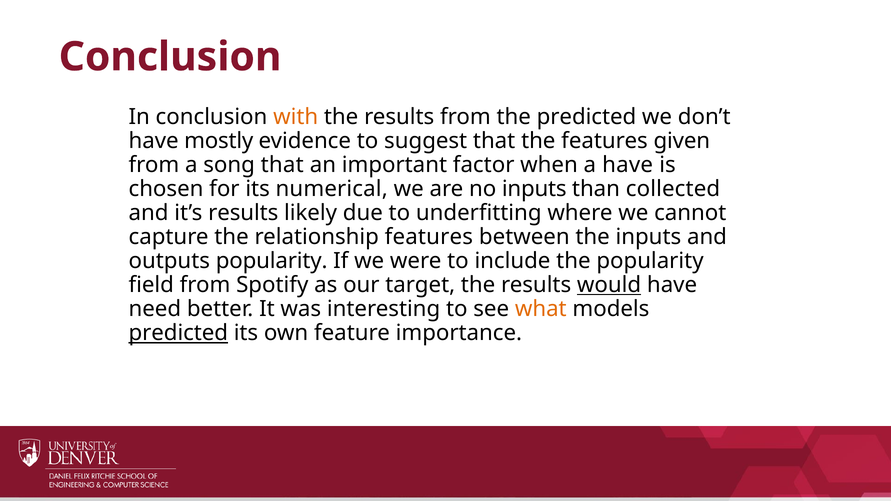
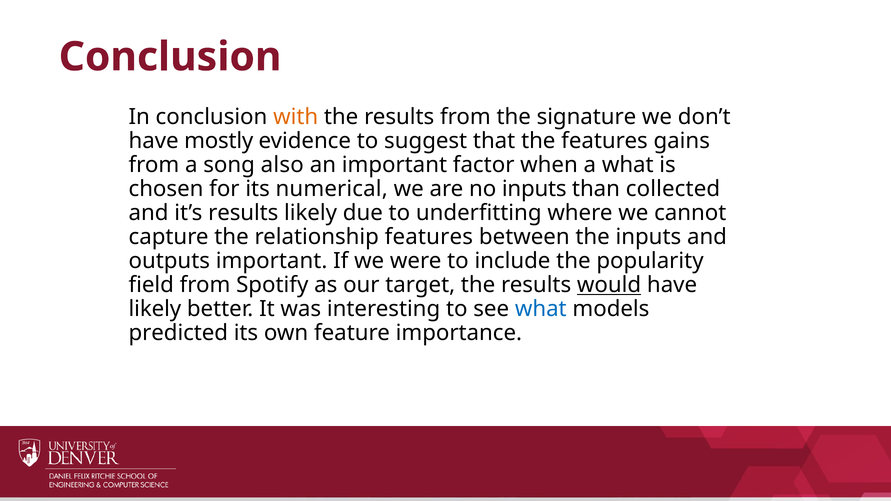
the predicted: predicted -> signature
given: given -> gains
song that: that -> also
a have: have -> what
outputs popularity: popularity -> important
need at (155, 309): need -> likely
what at (541, 309) colour: orange -> blue
predicted at (178, 333) underline: present -> none
